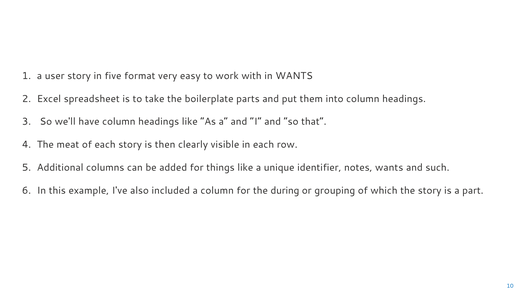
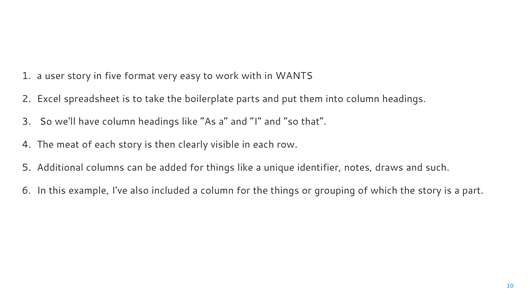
notes wants: wants -> draws
the during: during -> things
